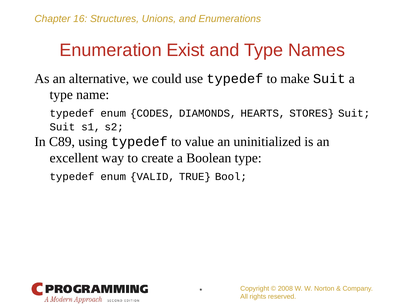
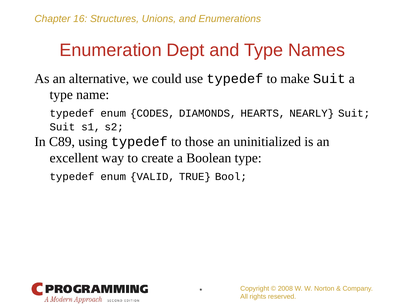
Exist: Exist -> Dept
STORES: STORES -> NEARLY
value: value -> those
